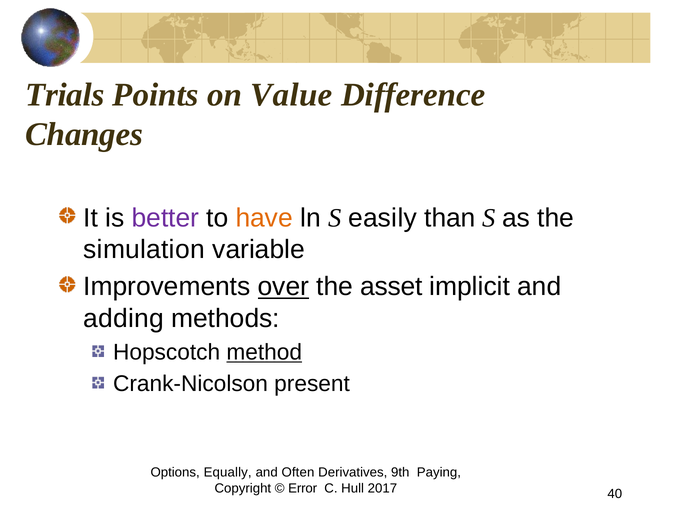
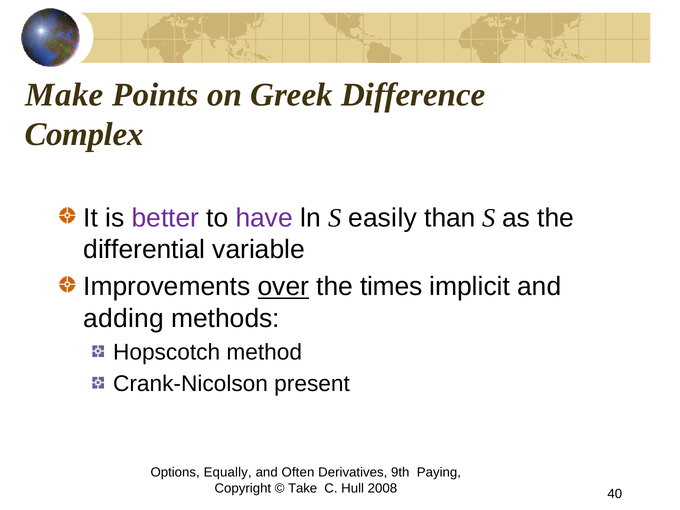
Trials: Trials -> Make
Value: Value -> Greek
Changes: Changes -> Complex
have colour: orange -> purple
simulation: simulation -> differential
asset: asset -> times
method underline: present -> none
Error: Error -> Take
2017: 2017 -> 2008
